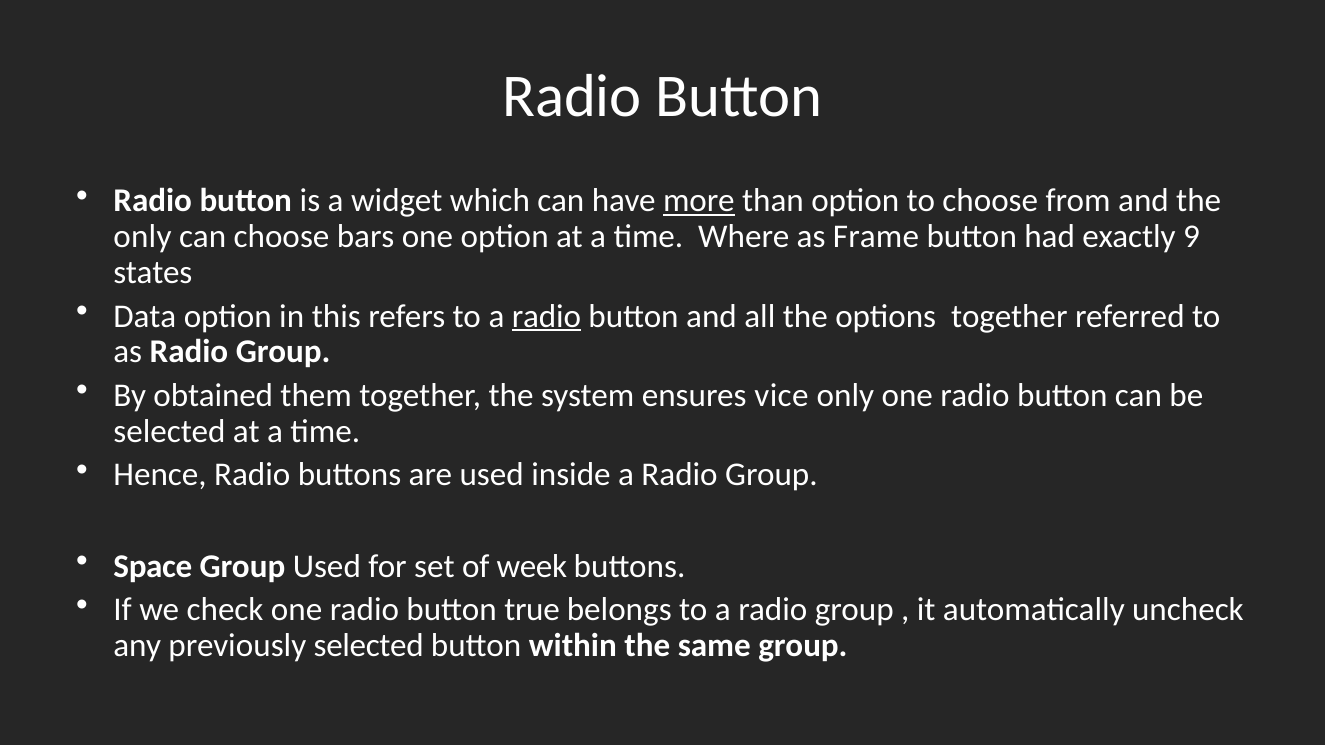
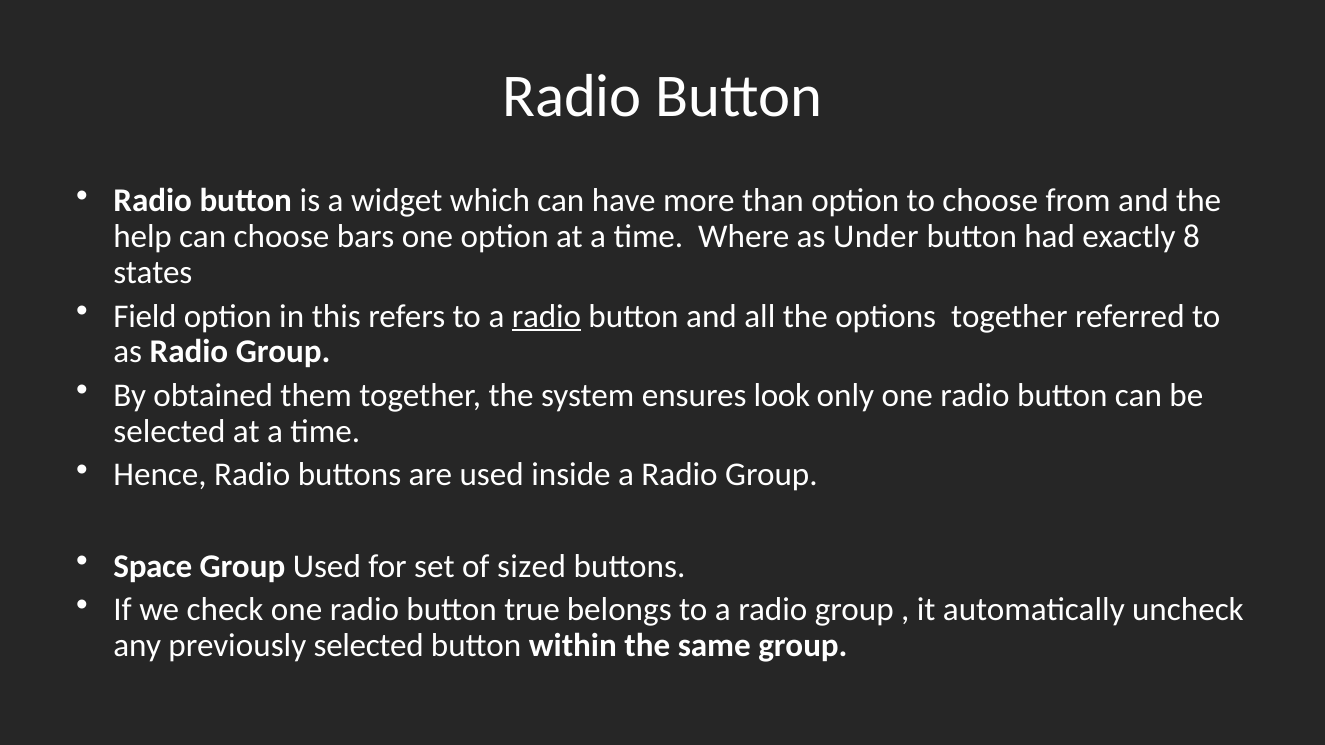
more underline: present -> none
only at (142, 237): only -> help
Frame: Frame -> Under
9: 9 -> 8
Data: Data -> Field
vice: vice -> look
week: week -> sized
